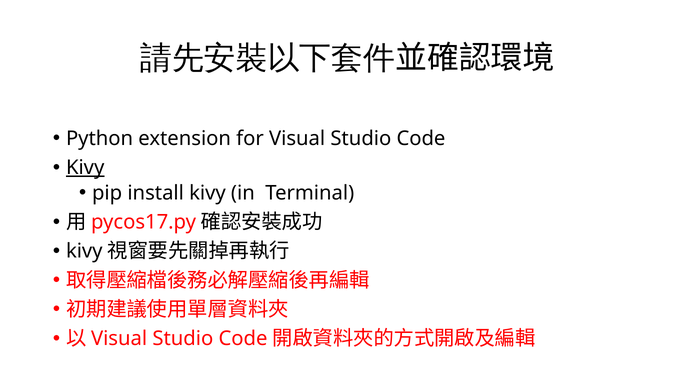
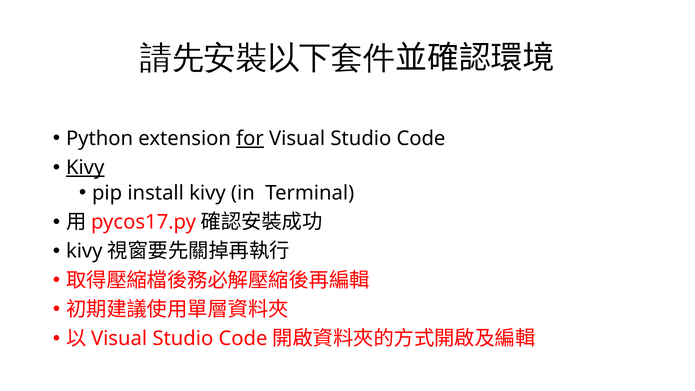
for underline: none -> present
